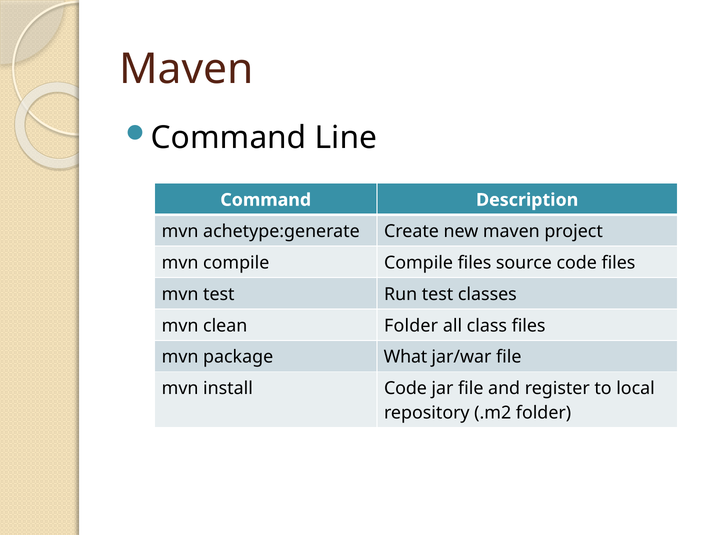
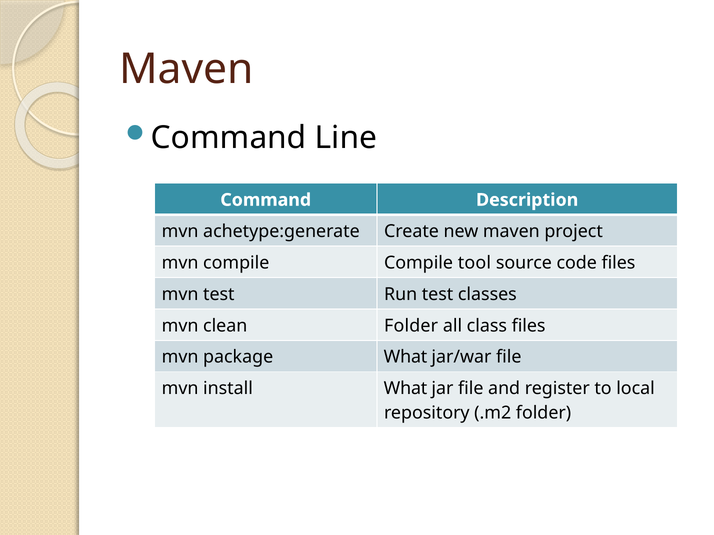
Compile files: files -> tool
install Code: Code -> What
